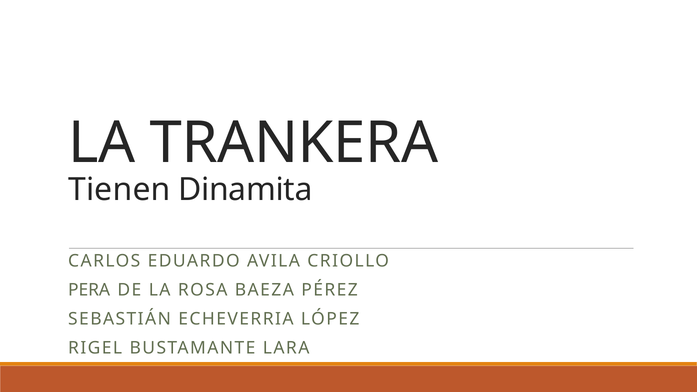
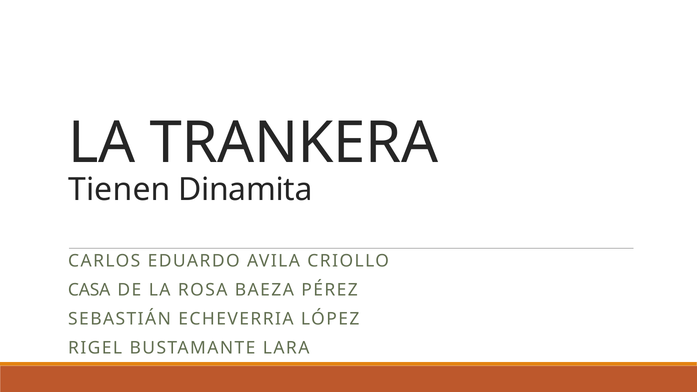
PERA: PERA -> CASA
